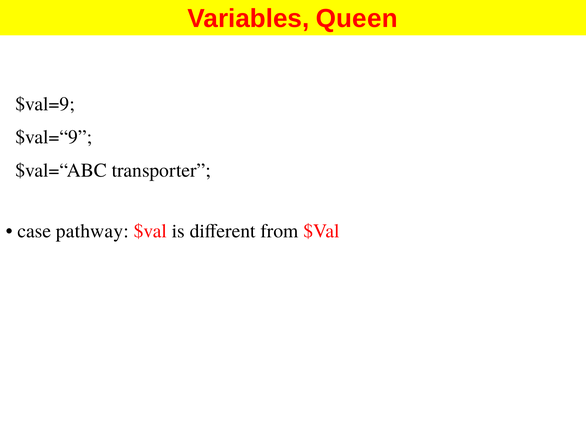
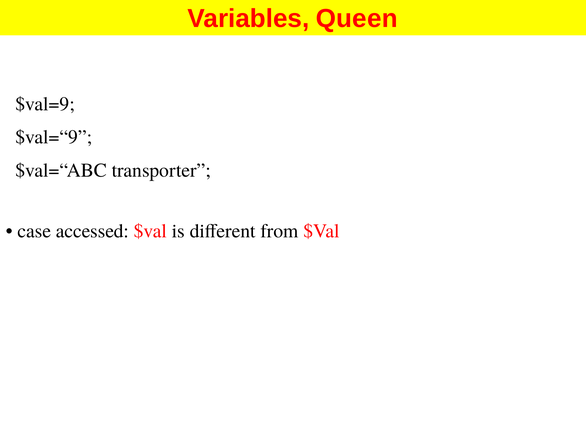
pathway: pathway -> accessed
